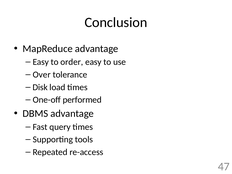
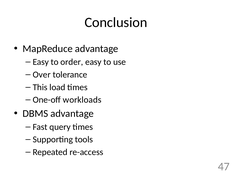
Disk: Disk -> This
performed: performed -> workloads
